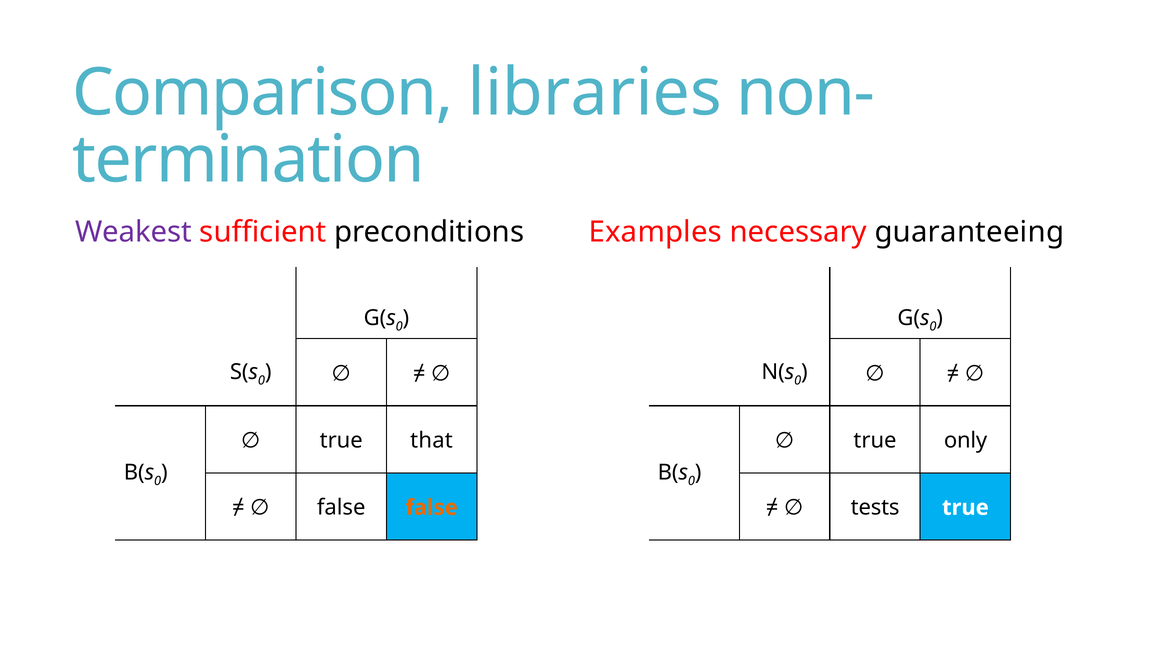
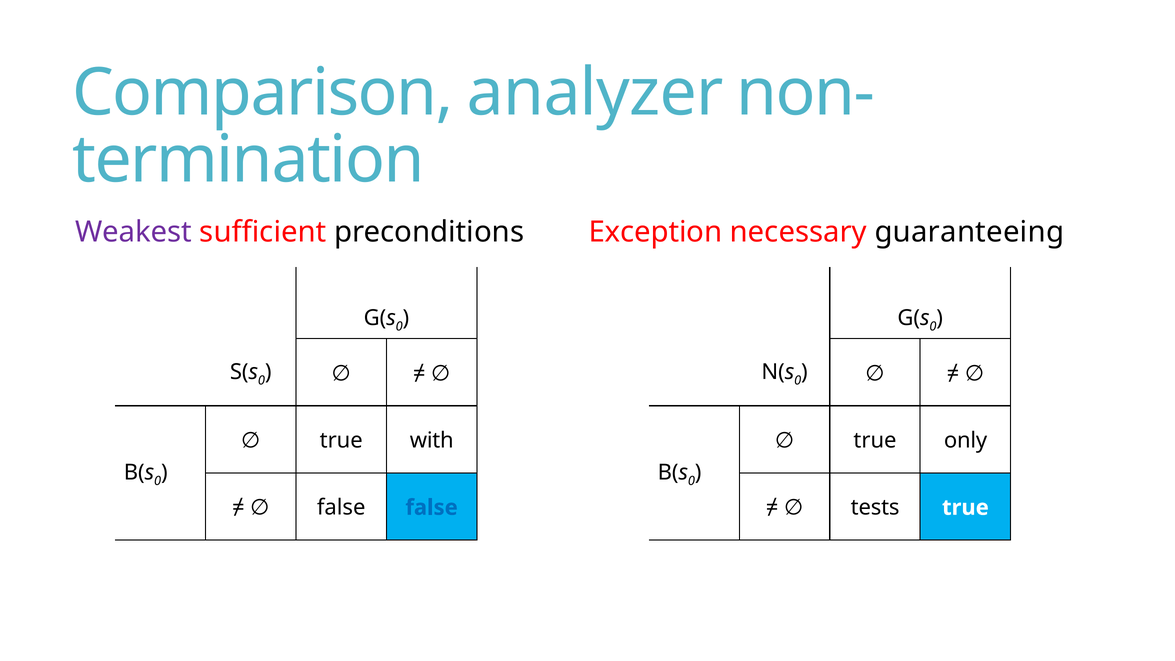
libraries: libraries -> analyzer
Examples: Examples -> Exception
that: that -> with
false at (432, 508) colour: orange -> blue
